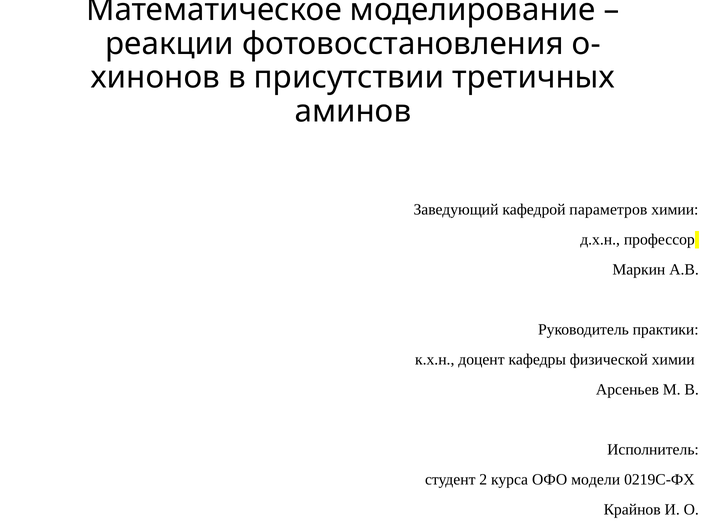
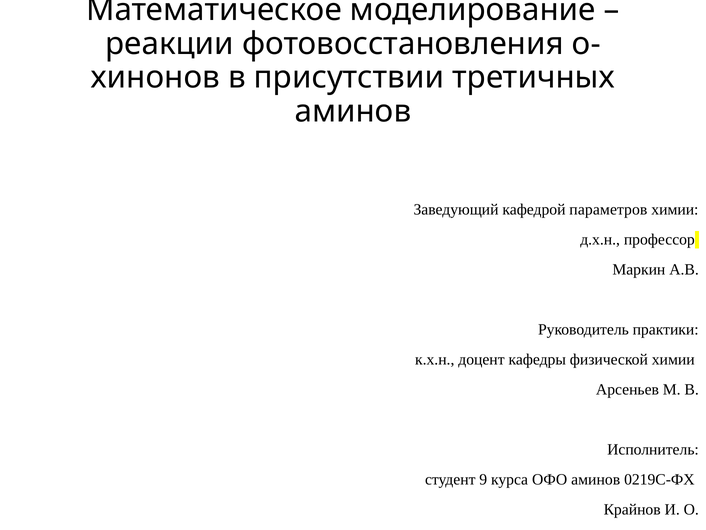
2: 2 -> 9
ОФО модели: модели -> аминов
